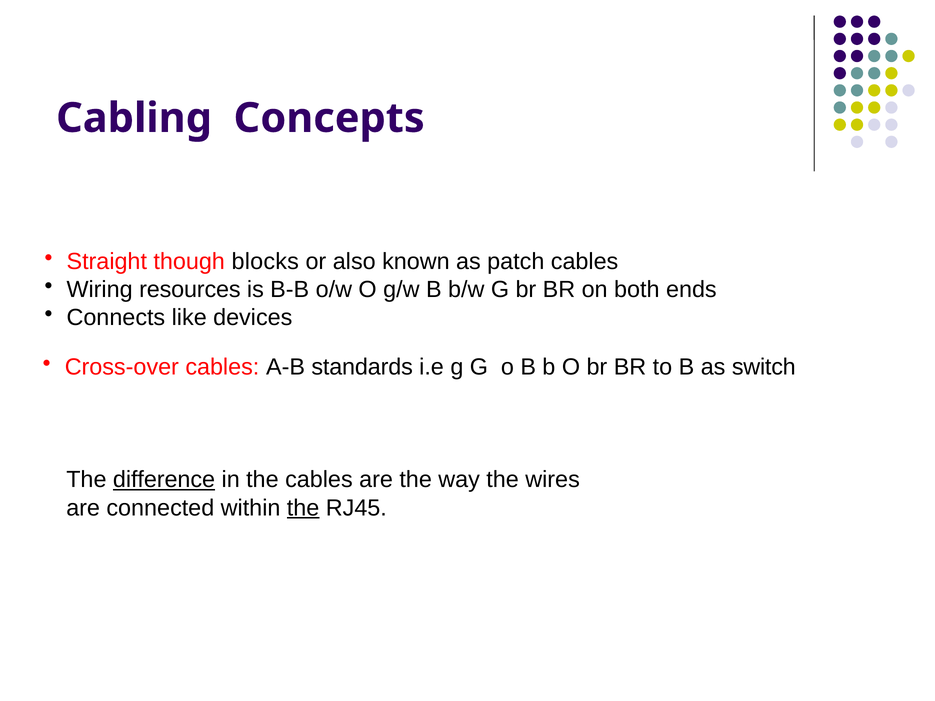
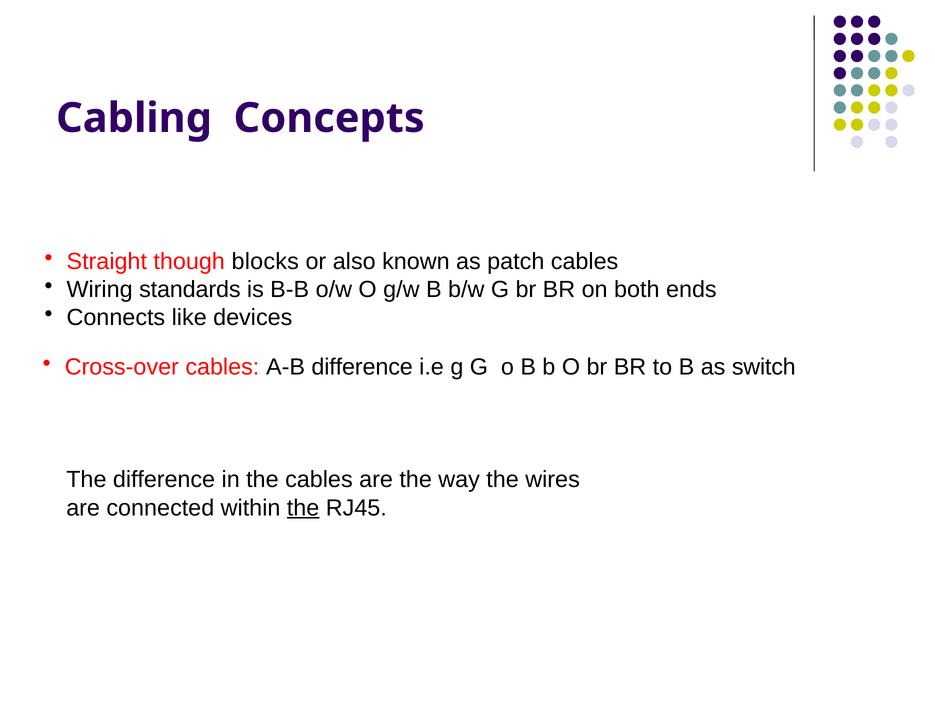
resources: resources -> standards
A-B standards: standards -> difference
difference at (164, 480) underline: present -> none
